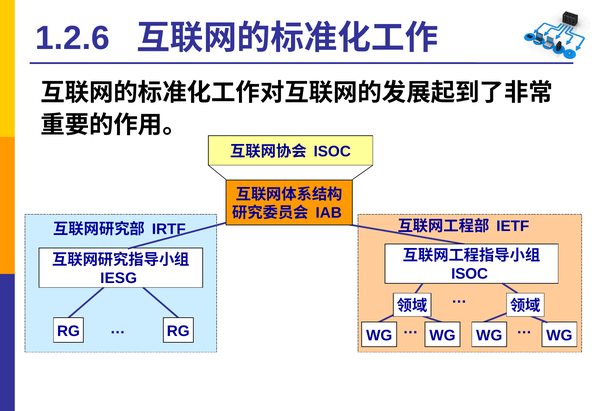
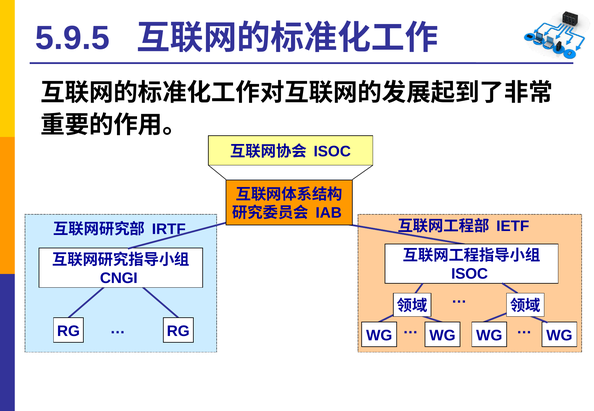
1.2.6: 1.2.6 -> 5.9.5
IESG: IESG -> CNGI
